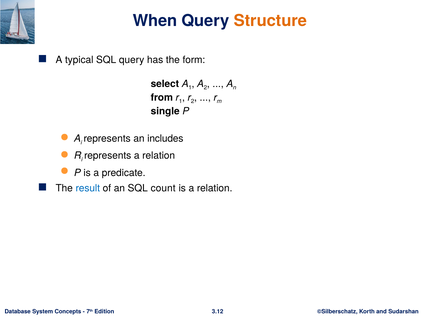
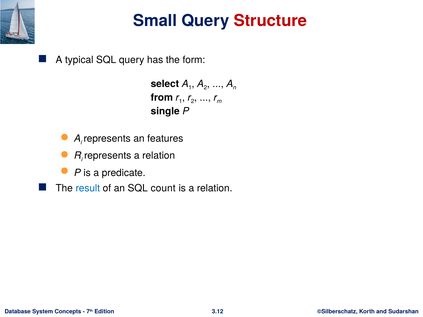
When: When -> Small
Structure colour: orange -> red
includes: includes -> features
